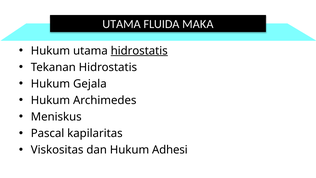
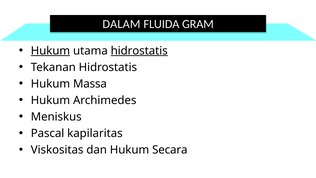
UTAMA at (122, 24): UTAMA -> DALAM
MAKA: MAKA -> GRAM
Hukum at (50, 51) underline: none -> present
Gejala: Gejala -> Massa
Adhesi: Adhesi -> Secara
